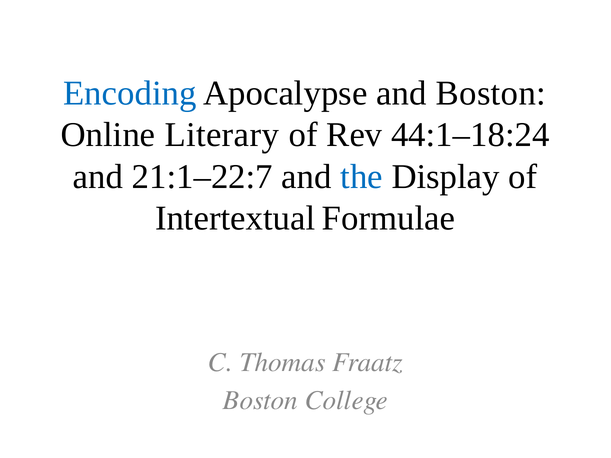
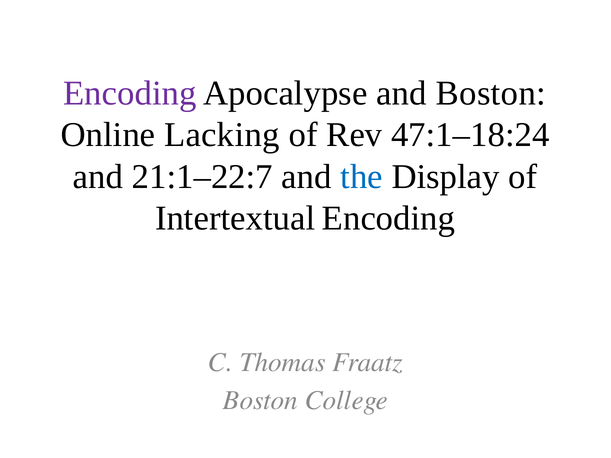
Encoding at (130, 93) colour: blue -> purple
Literary: Literary -> Lacking
44:1–18:24: 44:1–18:24 -> 47:1–18:24
Intertextual Formulae: Formulae -> Encoding
